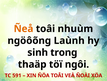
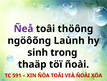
Ñeå colour: orange -> purple
nhuùm: nhuùm -> thöông
töï ngôi: ngôi -> ñoài
